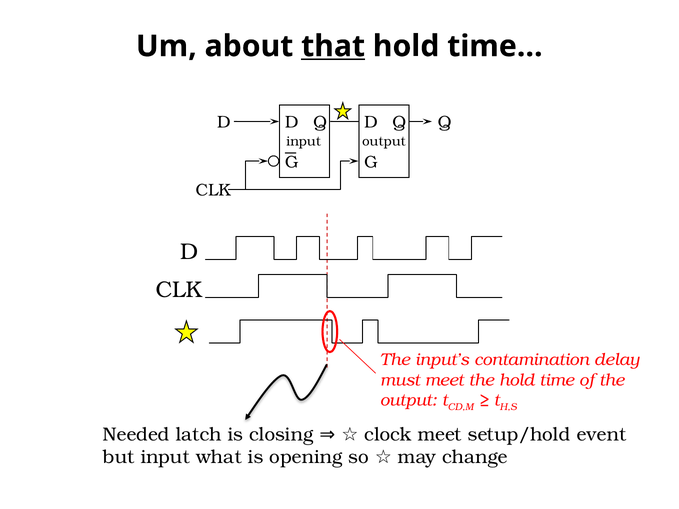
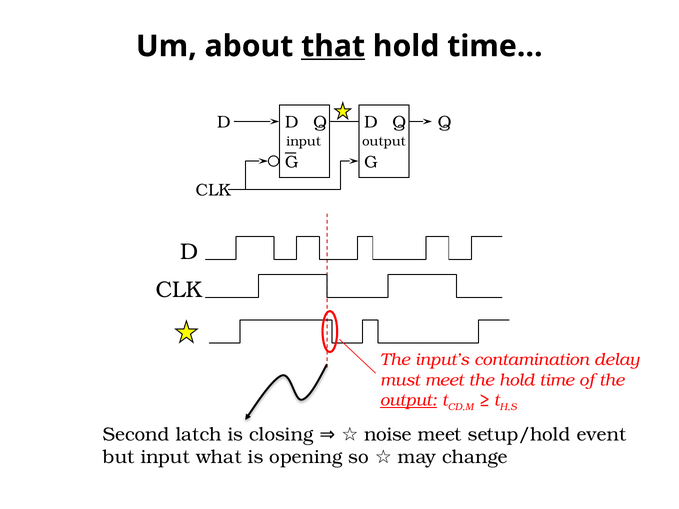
output at (409, 401) underline: none -> present
Needed: Needed -> Second
clock: clock -> noise
